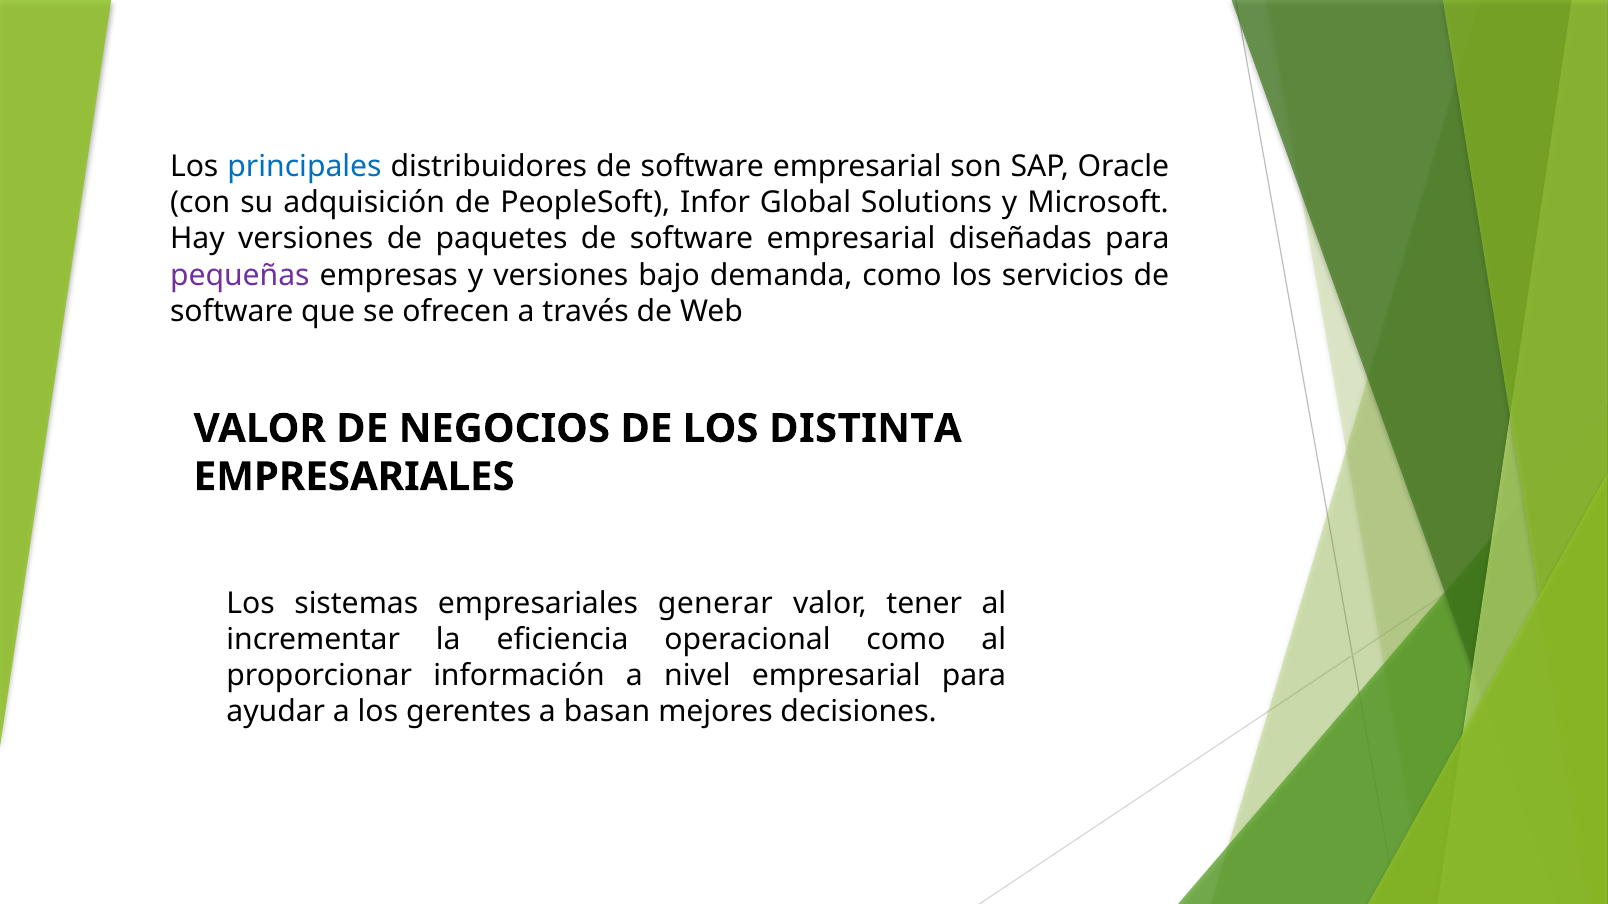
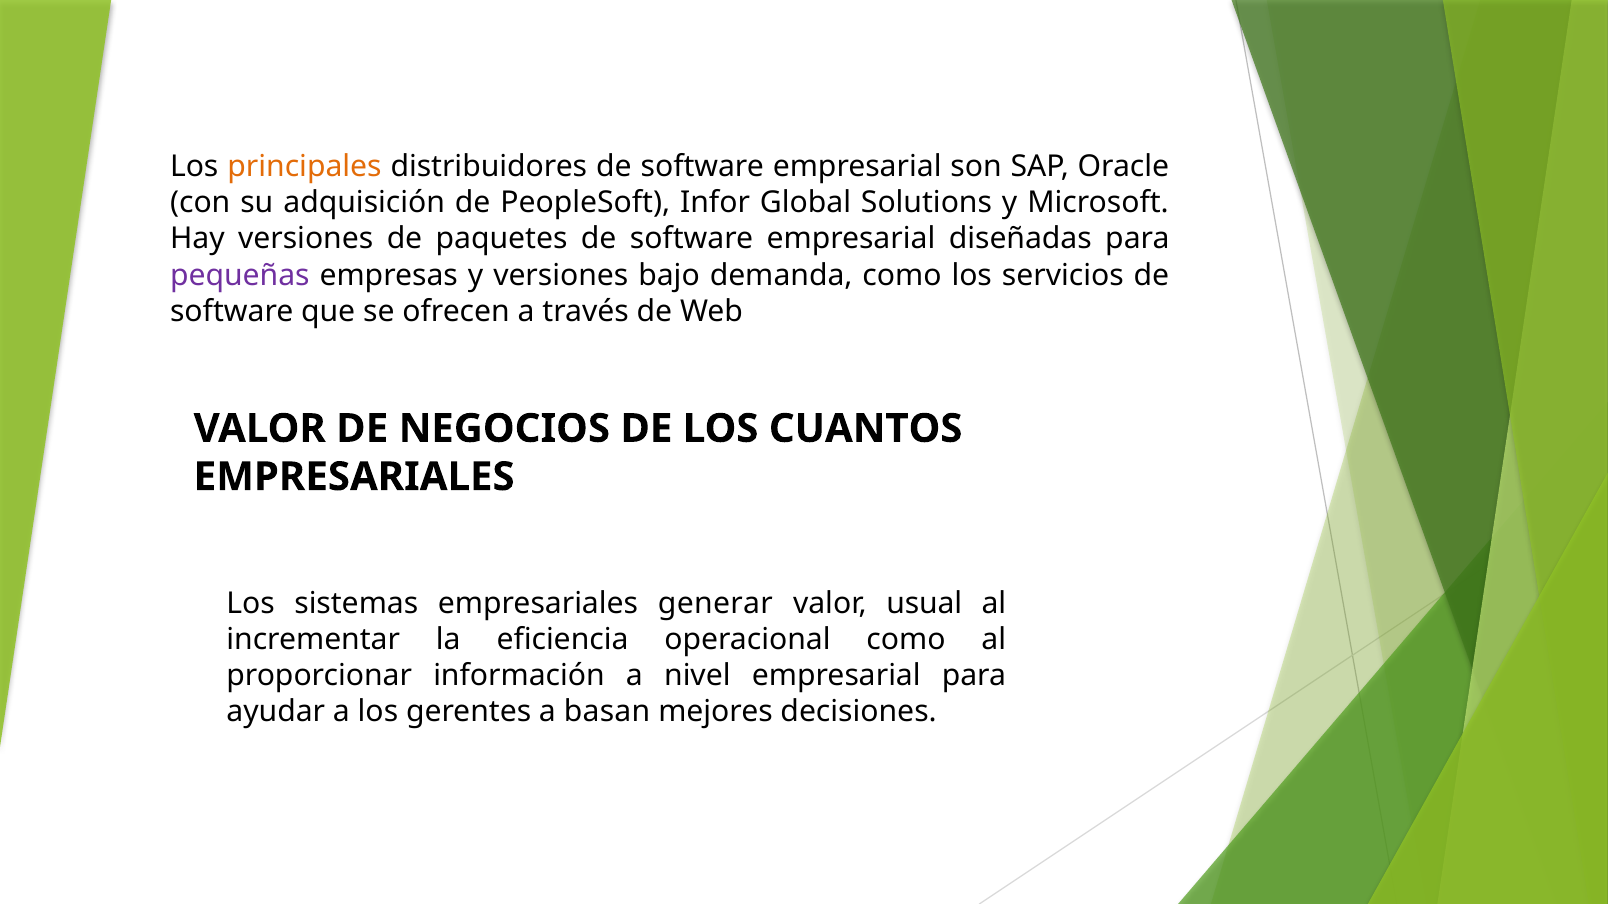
principales colour: blue -> orange
DISTINTA: DISTINTA -> CUANTOS
tener: tener -> usual
